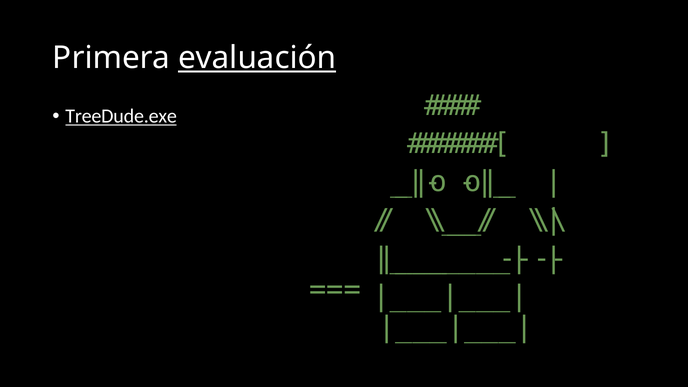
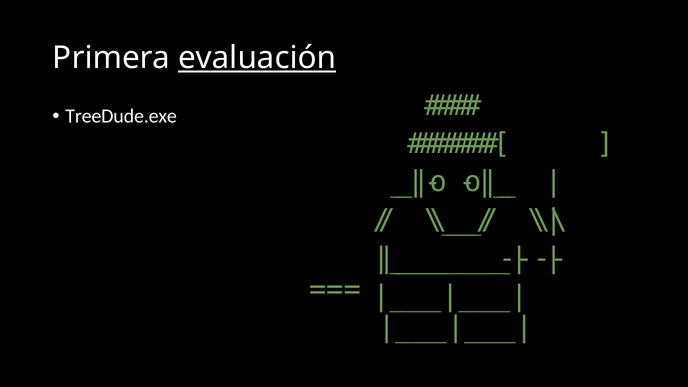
TreeDude.exe underline: present -> none
